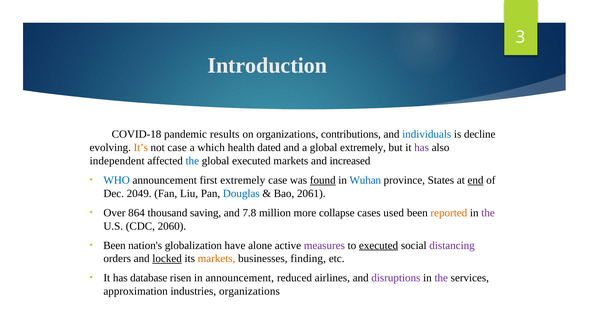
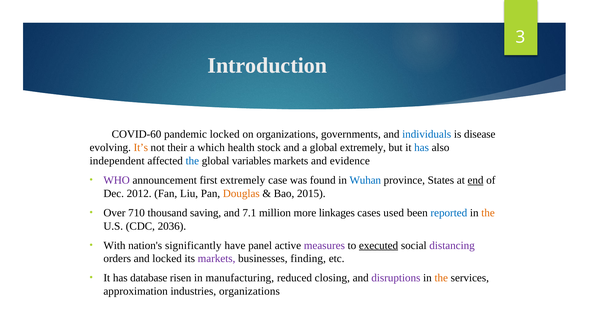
COVID-18: COVID-18 -> COVID-60
pandemic results: results -> locked
contributions: contributions -> governments
decline: decline -> disease
not case: case -> their
dated: dated -> stock
has at (422, 148) colour: purple -> blue
global executed: executed -> variables
increased: increased -> evidence
WHO colour: blue -> purple
found underline: present -> none
2049: 2049 -> 2012
Douglas colour: blue -> orange
2061: 2061 -> 2015
864: 864 -> 710
7.8: 7.8 -> 7.1
collapse: collapse -> linkages
reported colour: orange -> blue
the at (488, 213) colour: purple -> orange
2060: 2060 -> 2036
Been at (114, 246): Been -> With
globalization: globalization -> significantly
alone: alone -> panel
locked at (167, 259) underline: present -> none
markets at (217, 259) colour: orange -> purple
in announcement: announcement -> manufacturing
airlines: airlines -> closing
the at (441, 278) colour: purple -> orange
